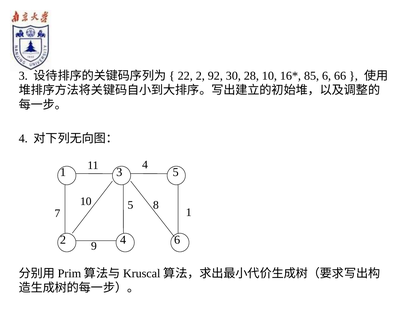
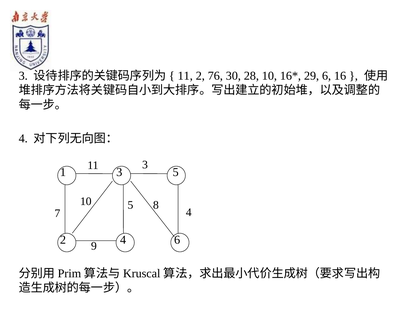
22 at (185, 76): 22 -> 11
92: 92 -> 76
85: 85 -> 29
66: 66 -> 16
11 4: 4 -> 3
7 1: 1 -> 4
